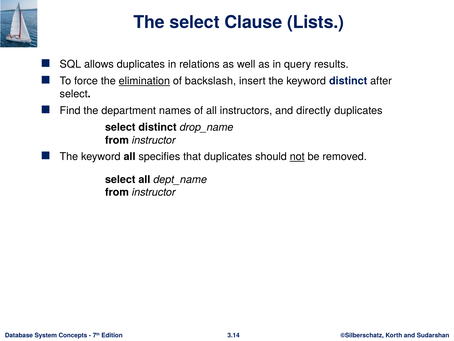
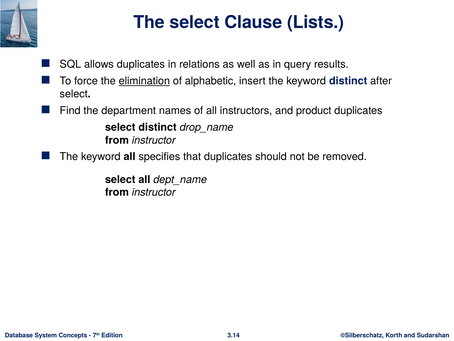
backslash: backslash -> alphabetic
directly: directly -> product
not underline: present -> none
